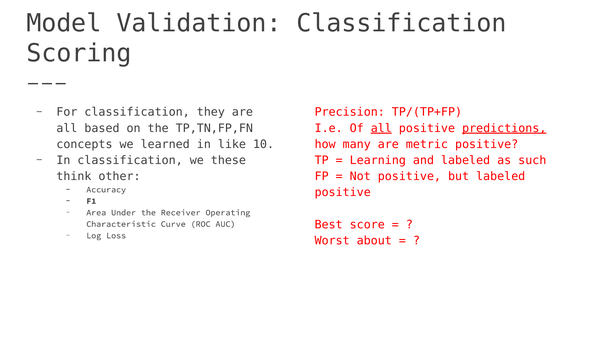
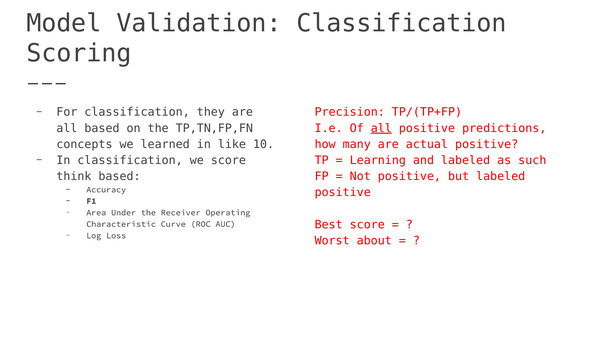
predictions underline: present -> none
metric: metric -> actual
we these: these -> score
think other: other -> based
